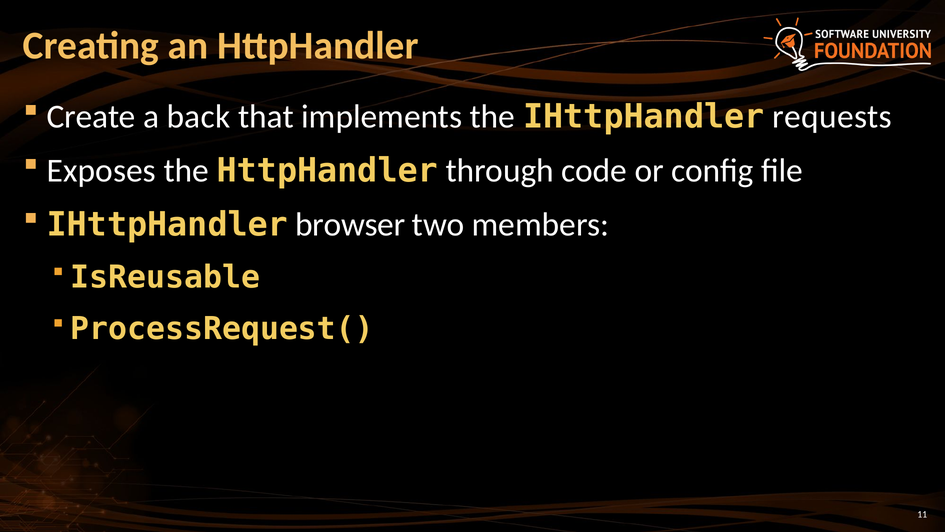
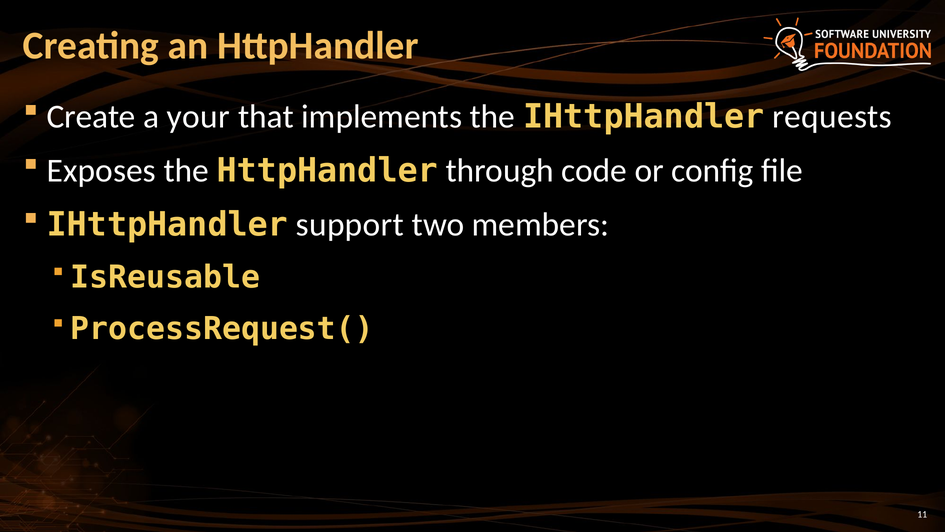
back: back -> your
browser: browser -> support
